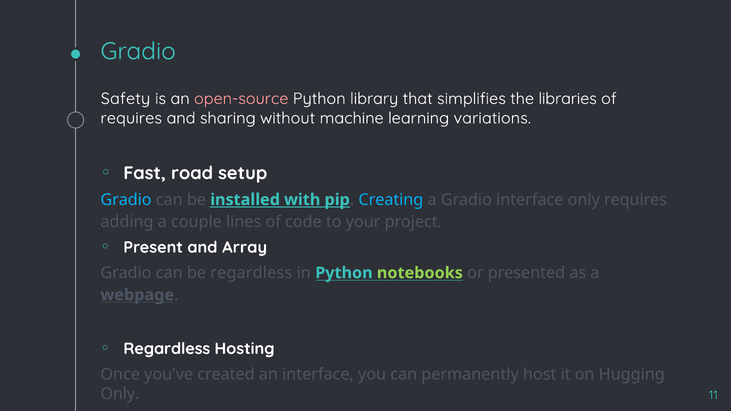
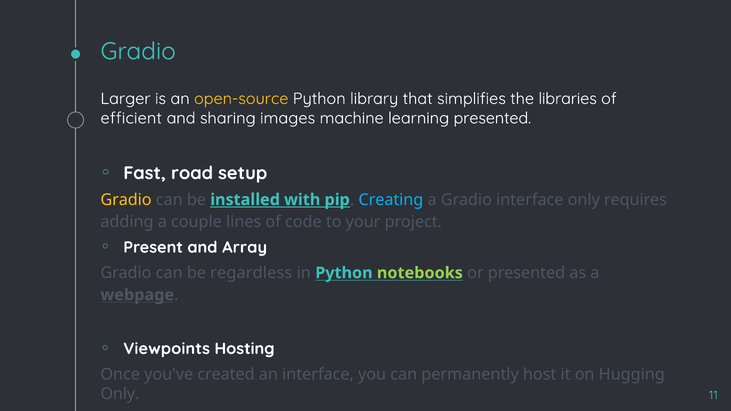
Safety: Safety -> Larger
open-source colour: pink -> yellow
requires at (131, 118): requires -> efficient
without: without -> images
learning variations: variations -> presented
Gradio at (126, 200) colour: light blue -> yellow
Regardless at (167, 349): Regardless -> Viewpoints
